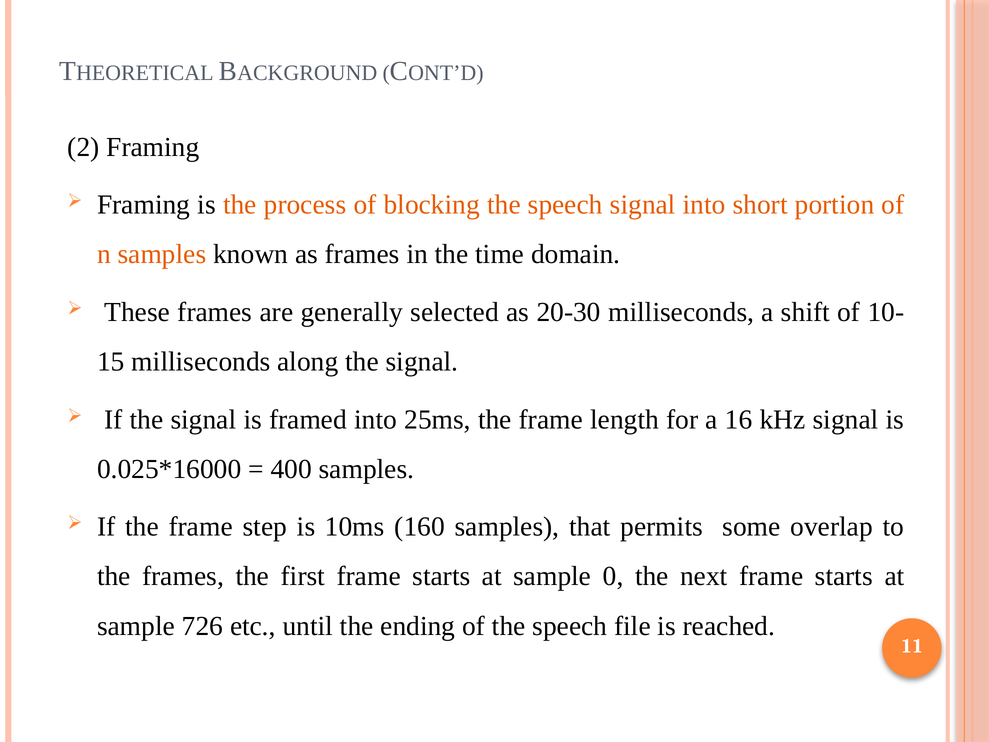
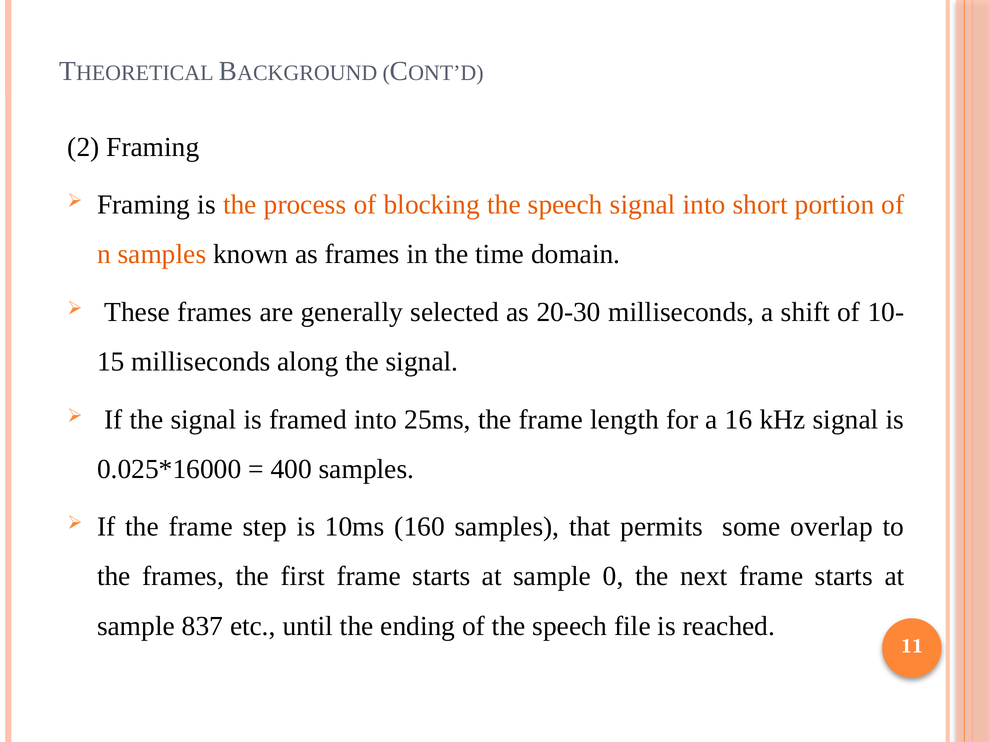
726: 726 -> 837
